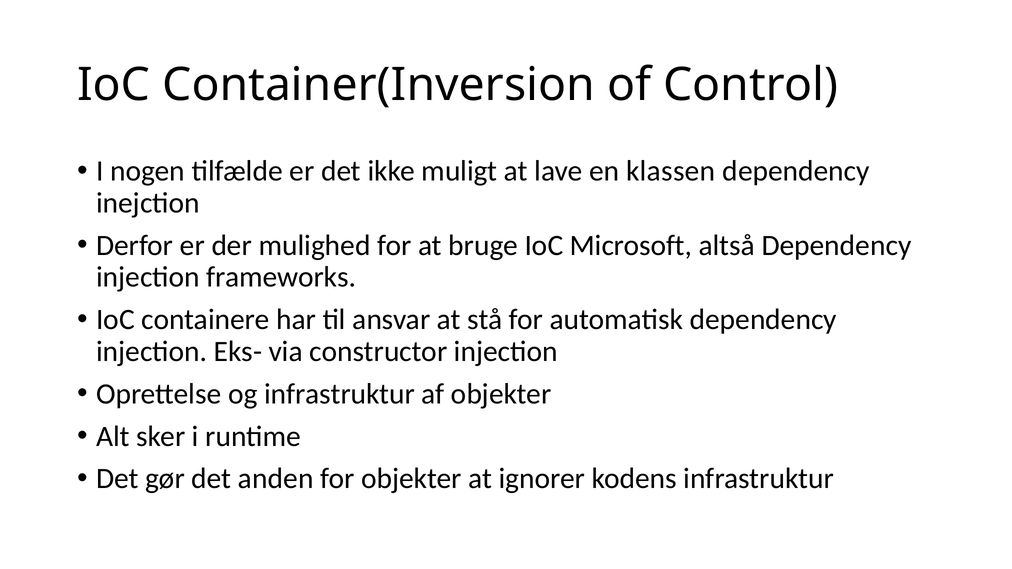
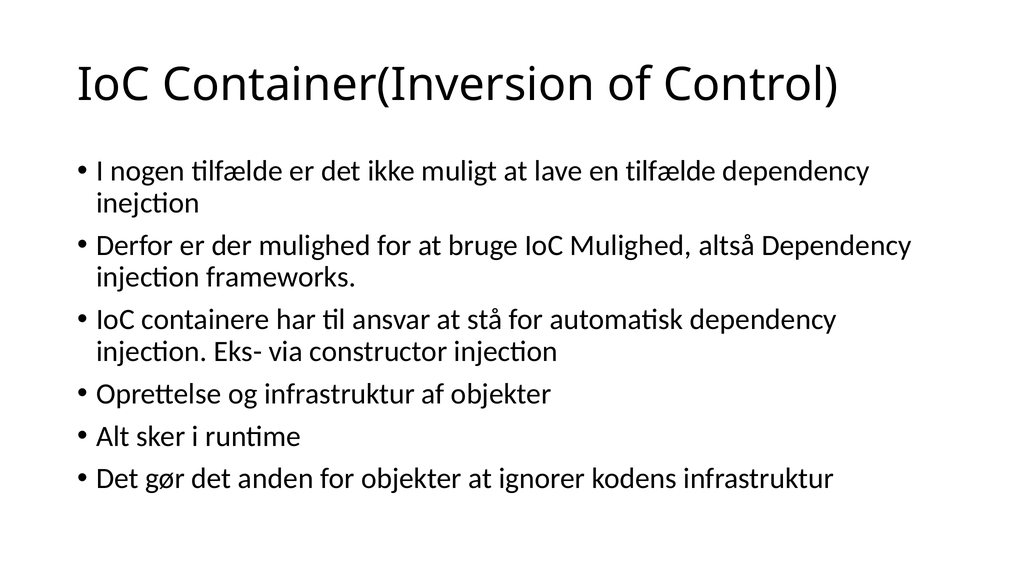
en klassen: klassen -> tilfælde
IoC Microsoft: Microsoft -> Mulighed
